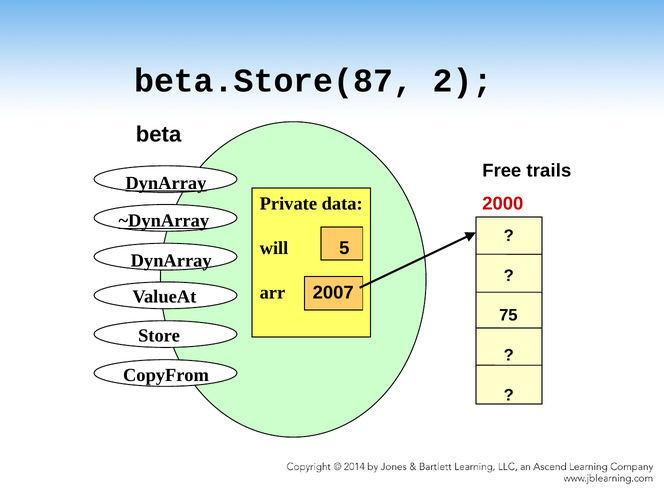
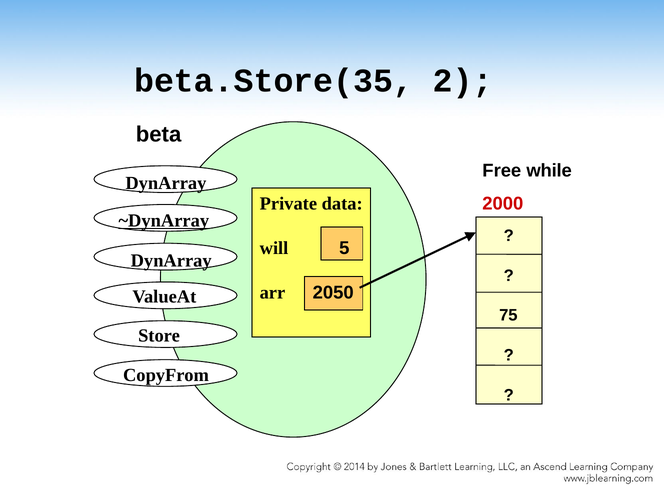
beta.Store(87: beta.Store(87 -> beta.Store(35
trails: trails -> while
DynArray at (166, 183) underline: present -> none
2007: 2007 -> 2050
